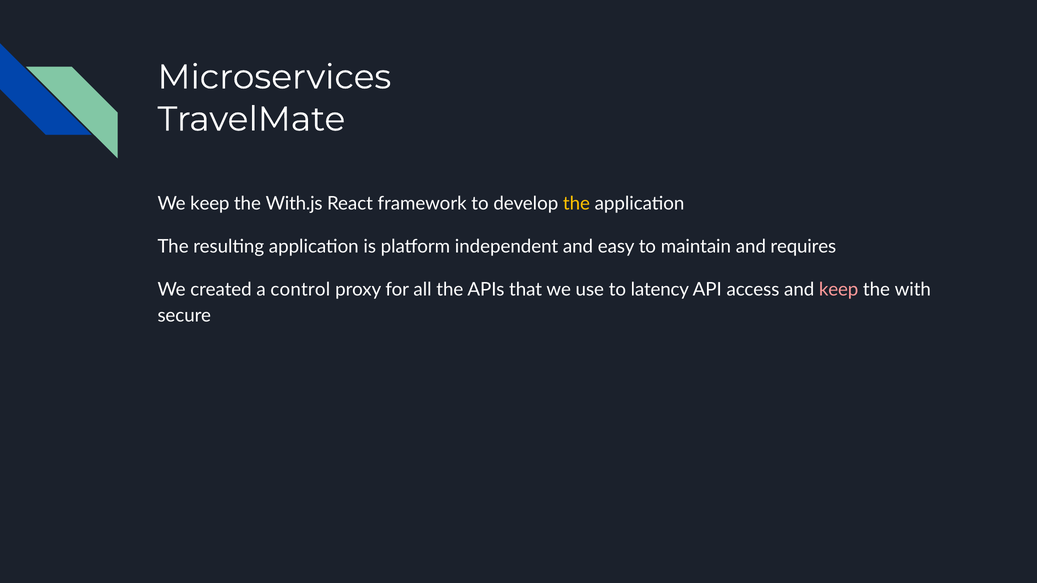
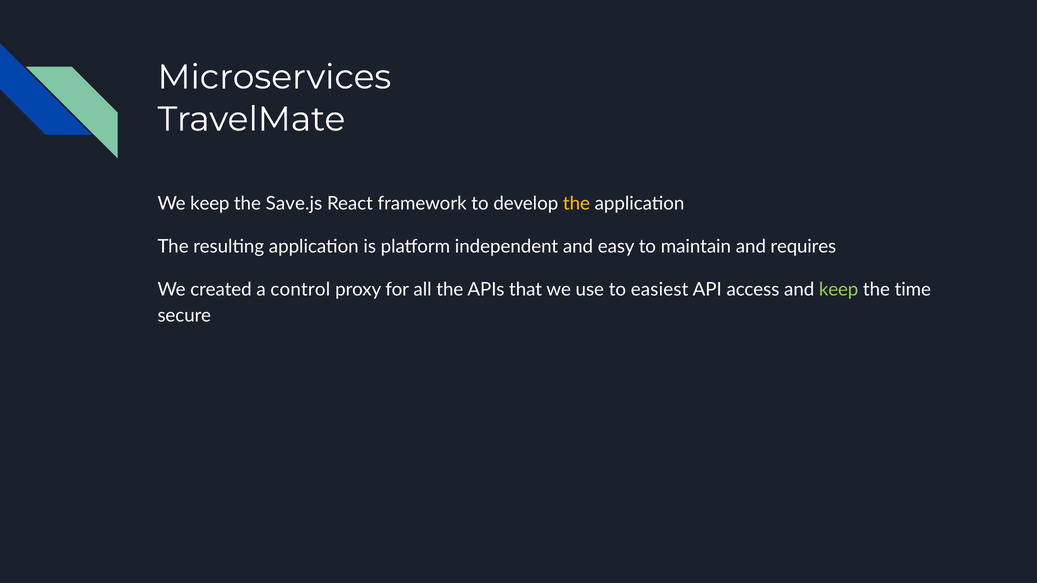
With.js: With.js -> Save.js
latency: latency -> easiest
keep at (839, 290) colour: pink -> light green
with: with -> time
